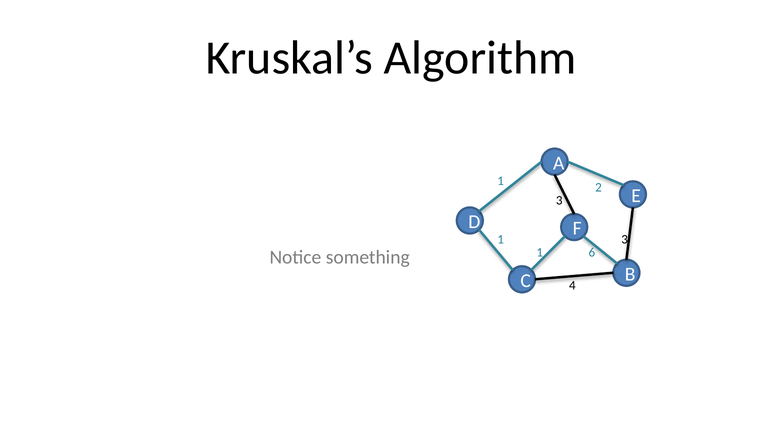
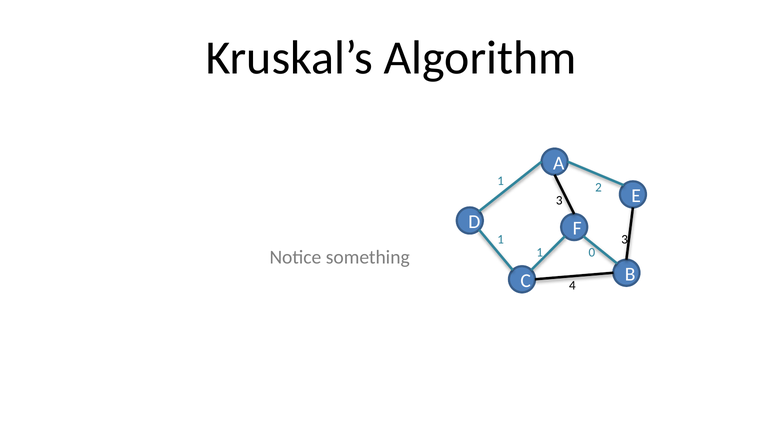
6: 6 -> 0
